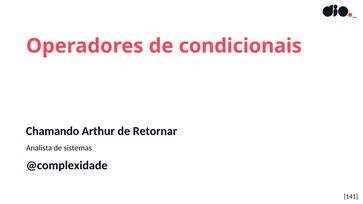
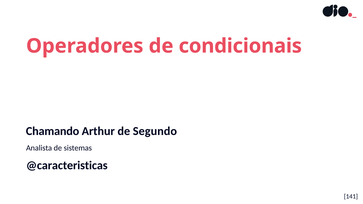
Retornar: Retornar -> Segundo
@complexidade: @complexidade -> @caracteristicas
